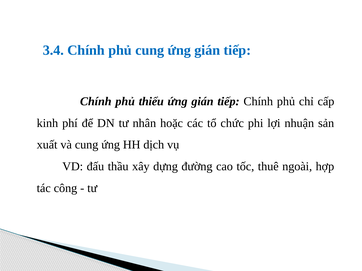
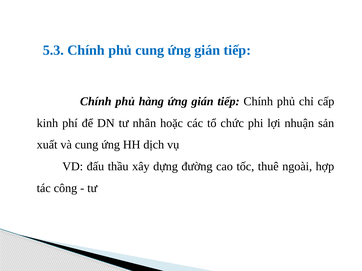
3.4: 3.4 -> 5.3
thiểu: thiểu -> hàng
